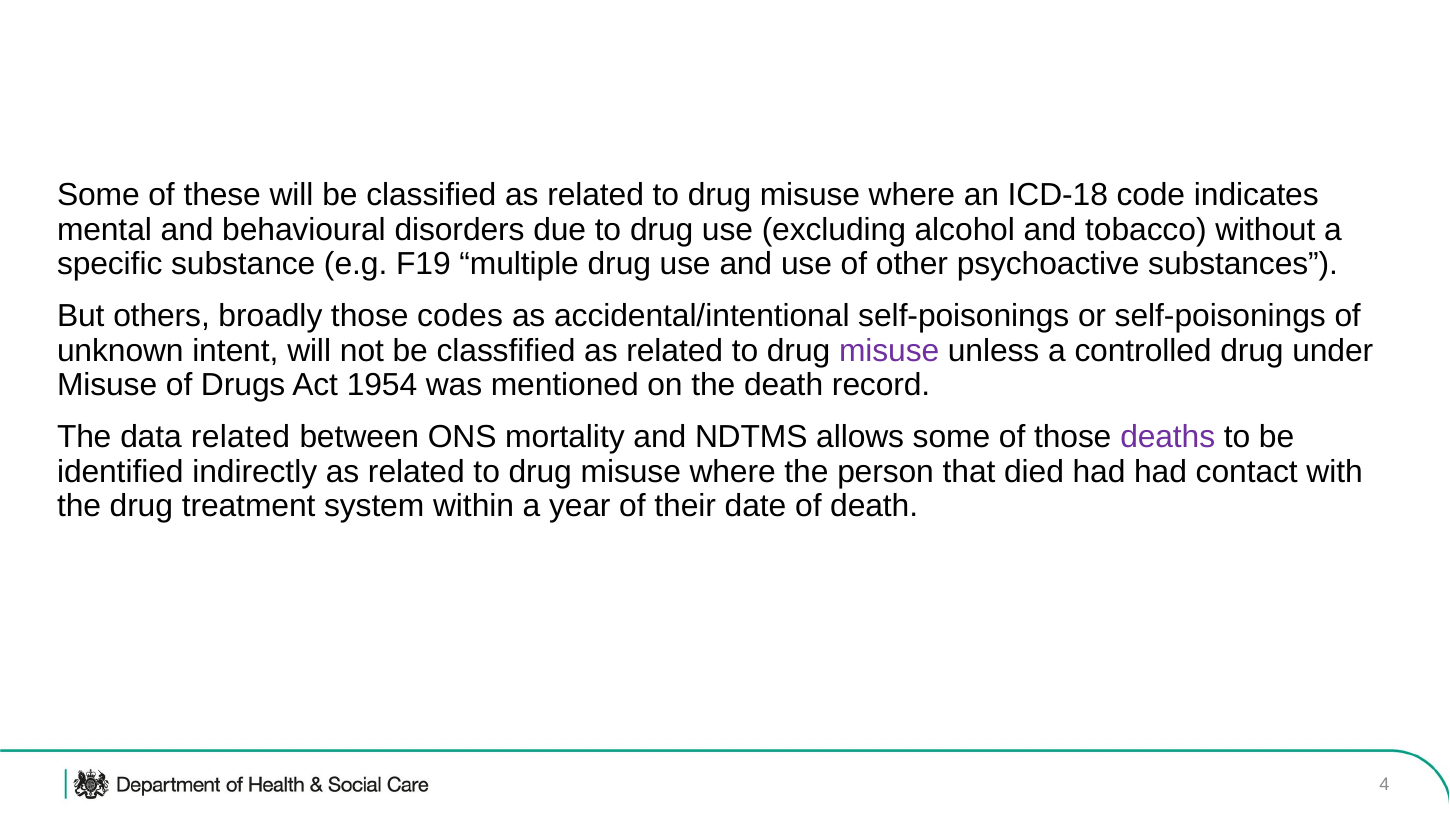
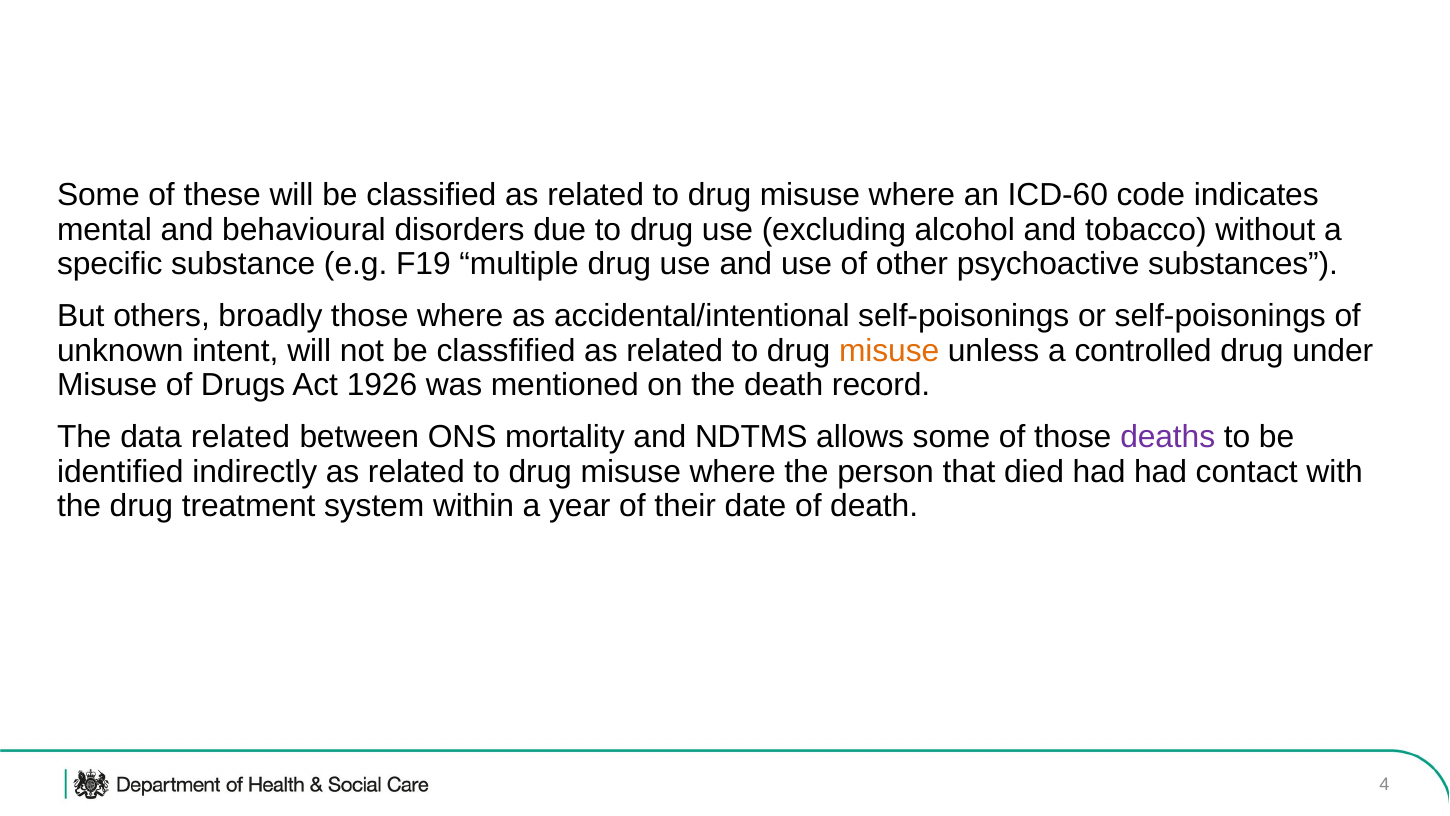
ICD-18: ICD-18 -> ICD-60
those codes: codes -> where
misuse at (889, 350) colour: purple -> orange
1954: 1954 -> 1926
